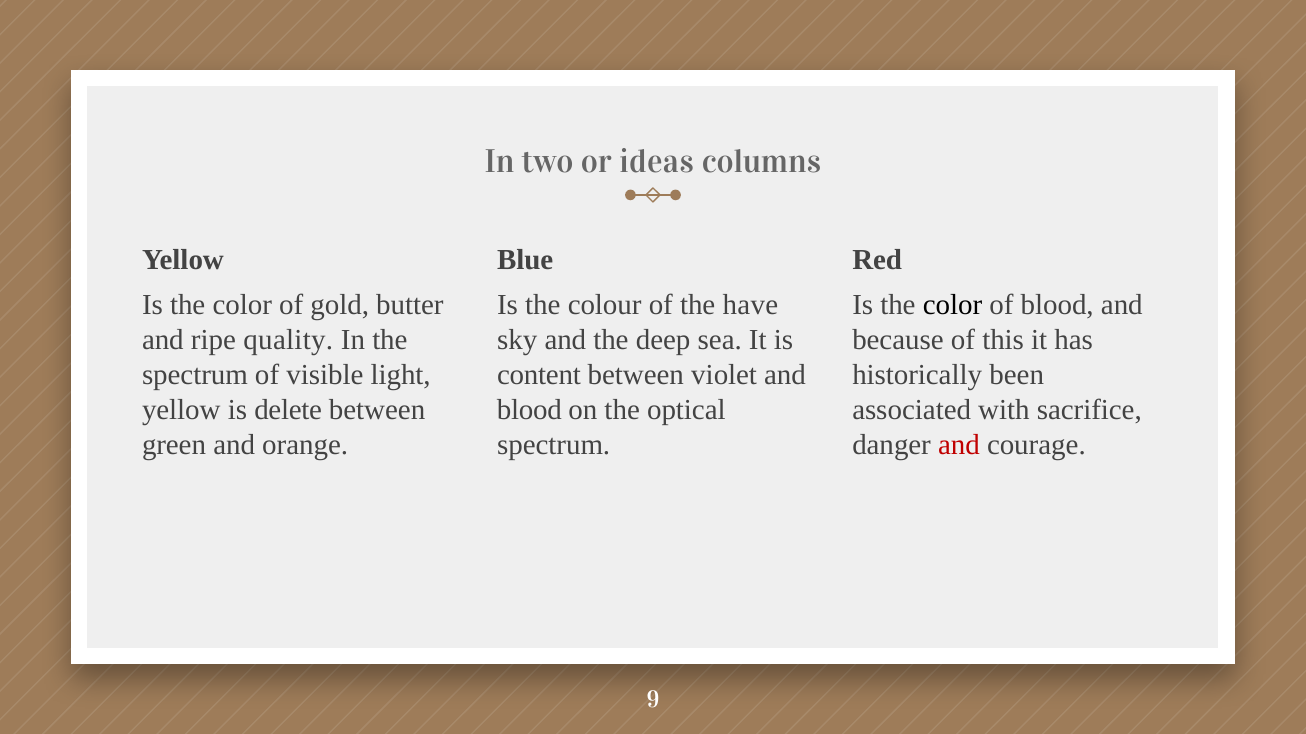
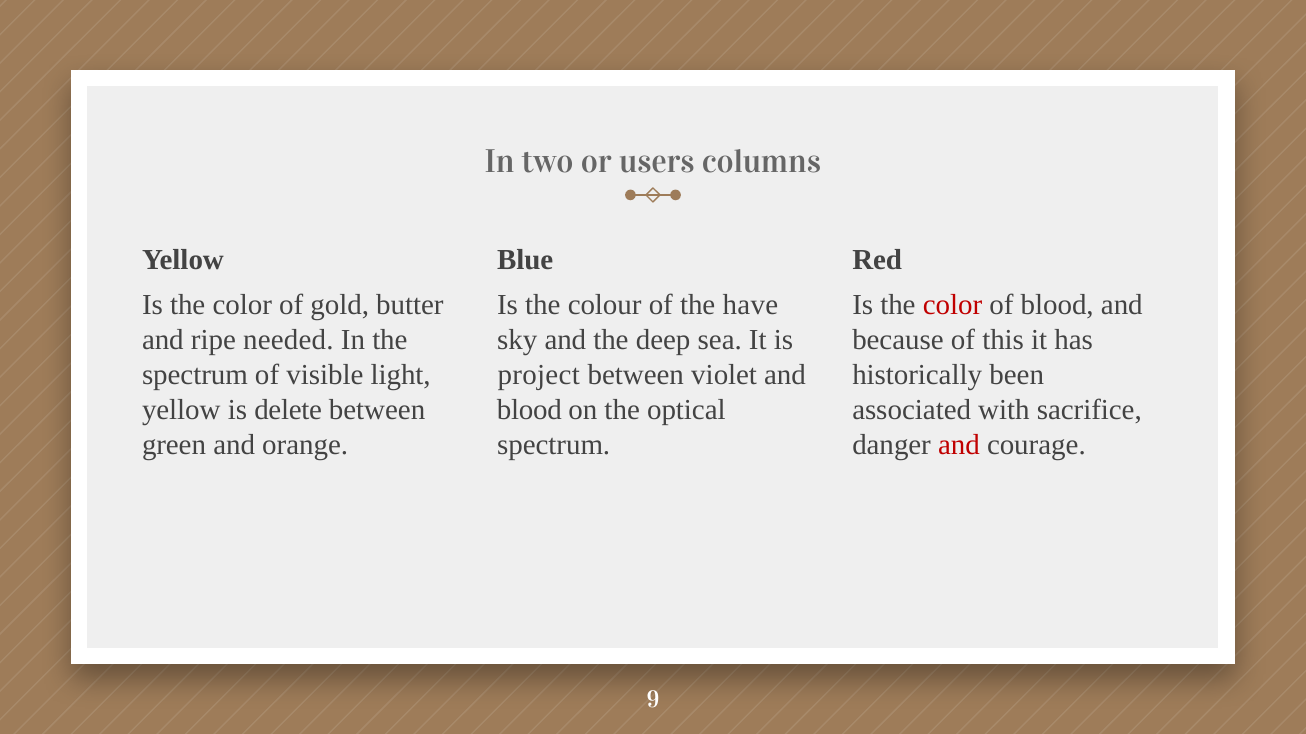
ideas: ideas -> users
color at (953, 306) colour: black -> red
quality: quality -> needed
content: content -> project
